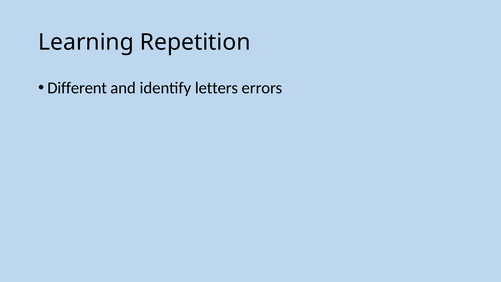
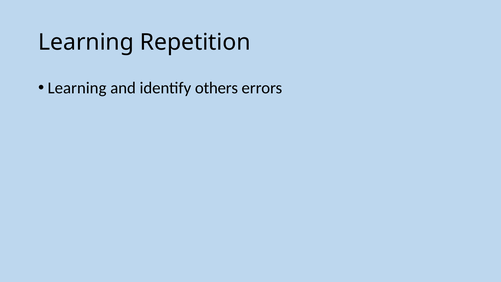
Different at (77, 88): Different -> Learning
letters: letters -> others
